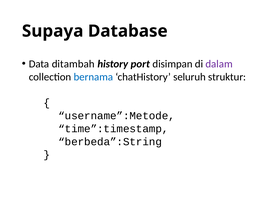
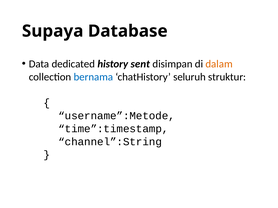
ditambah: ditambah -> dedicated
port: port -> sent
dalam colour: purple -> orange
berbeda”:String: berbeda”:String -> channel”:String
